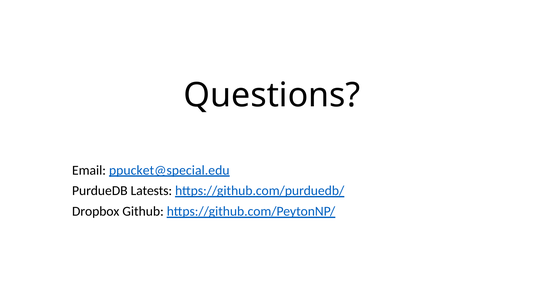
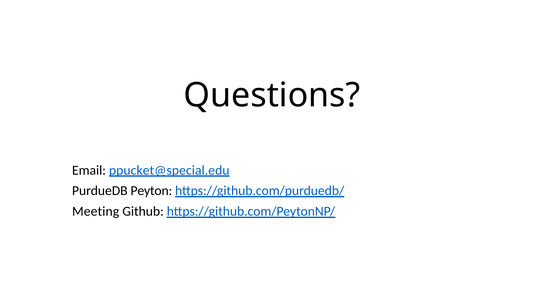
Latests: Latests -> Peyton
Dropbox: Dropbox -> Meeting
